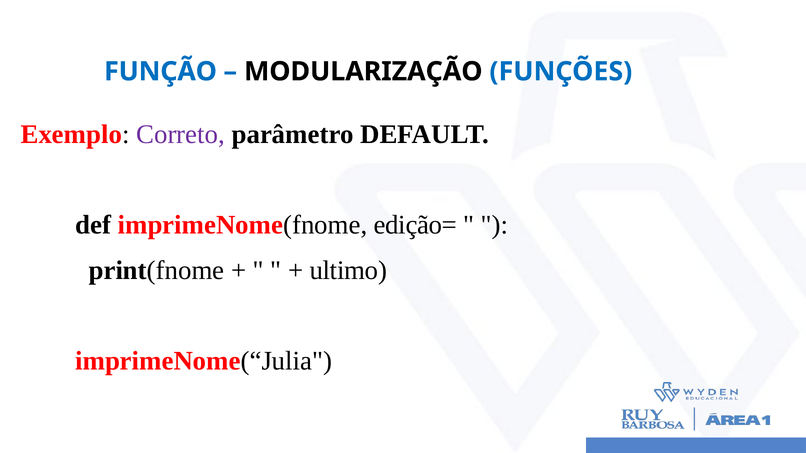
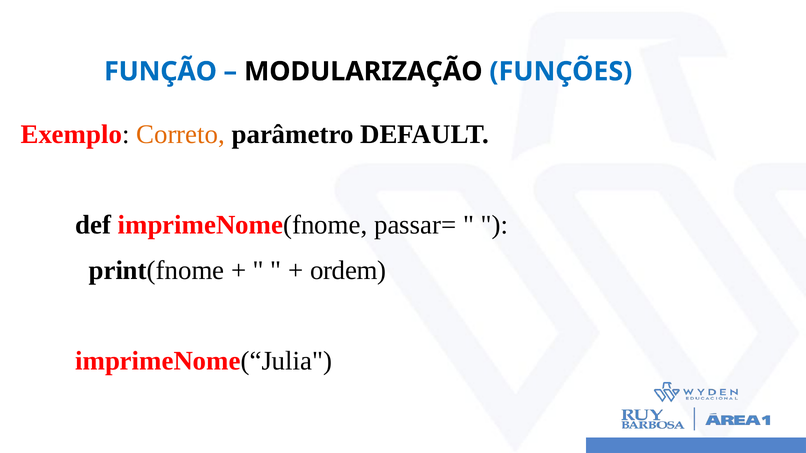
Correto colour: purple -> orange
edição=: edição= -> passar=
ultimo: ultimo -> ordem
